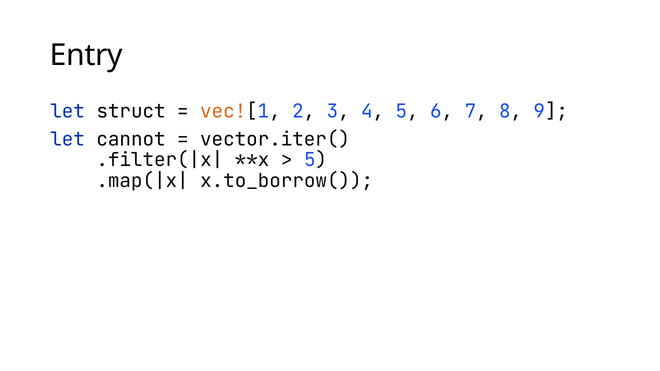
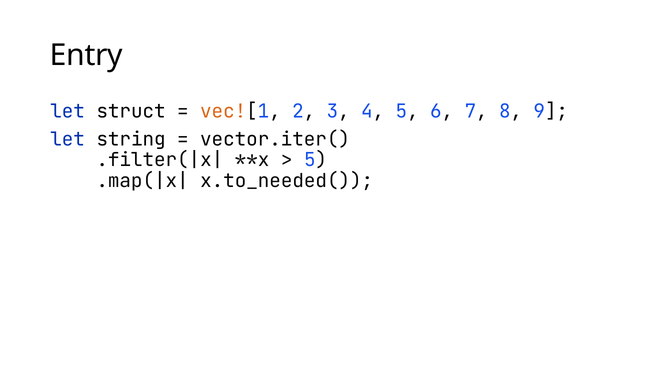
cannot: cannot -> string
x.to_borrow(: x.to_borrow( -> x.to_needed(
